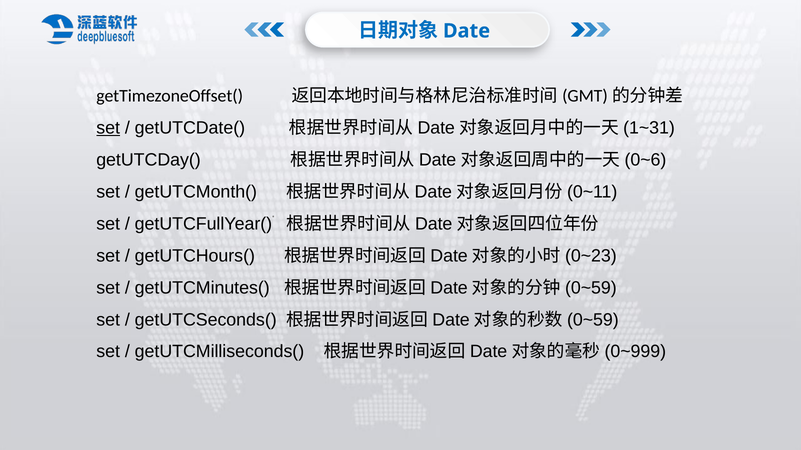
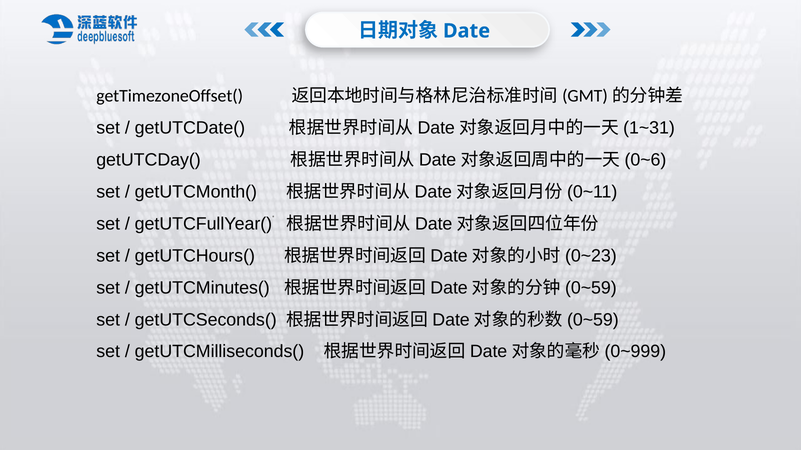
set at (108, 128) underline: present -> none
